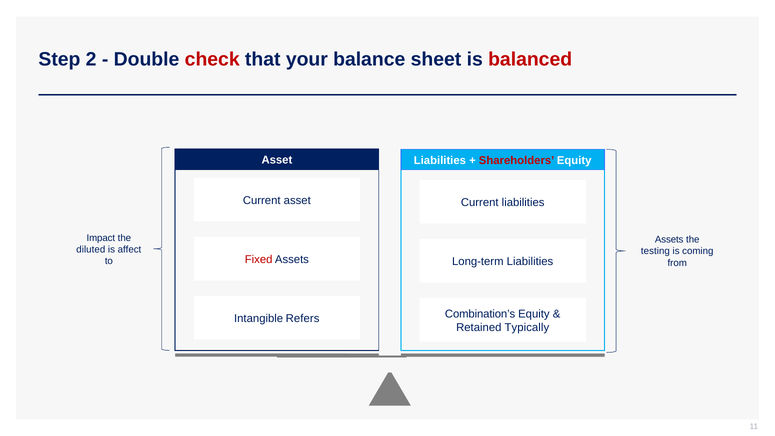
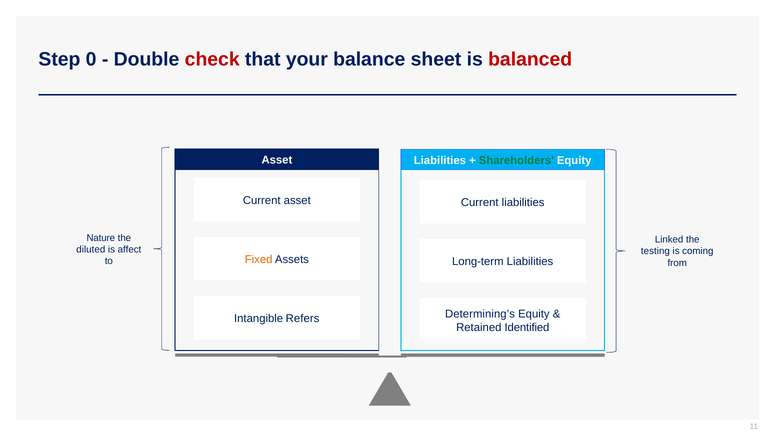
2: 2 -> 0
Shareholders colour: red -> green
Impact: Impact -> Nature
Assets at (669, 240): Assets -> Linked
Fixed colour: red -> orange
Combination’s: Combination’s -> Determining’s
Typically: Typically -> Identified
